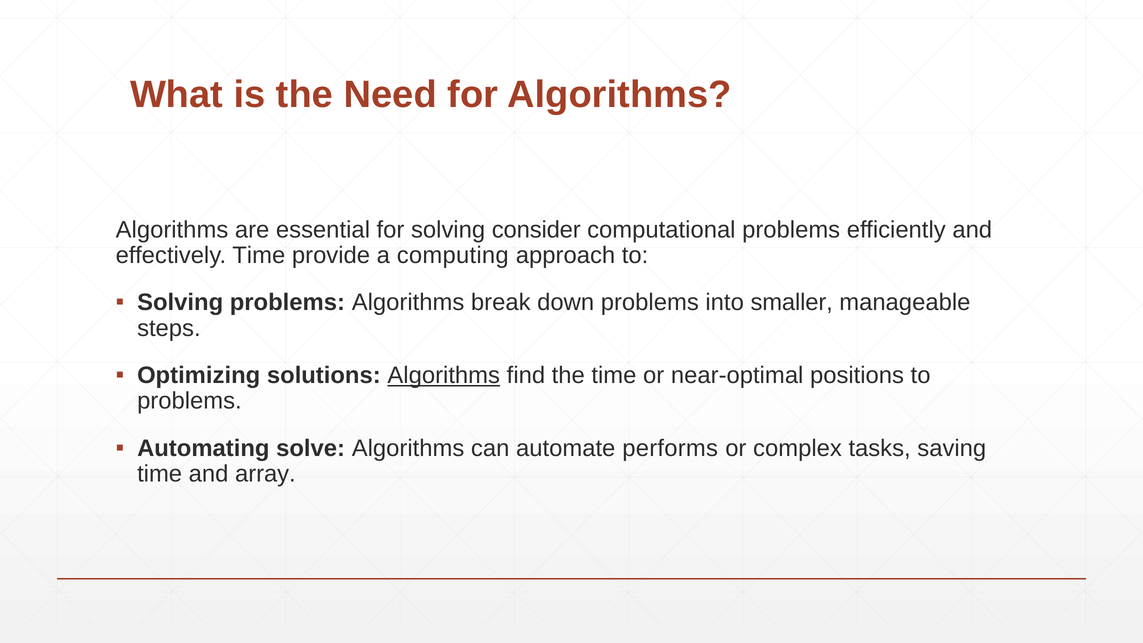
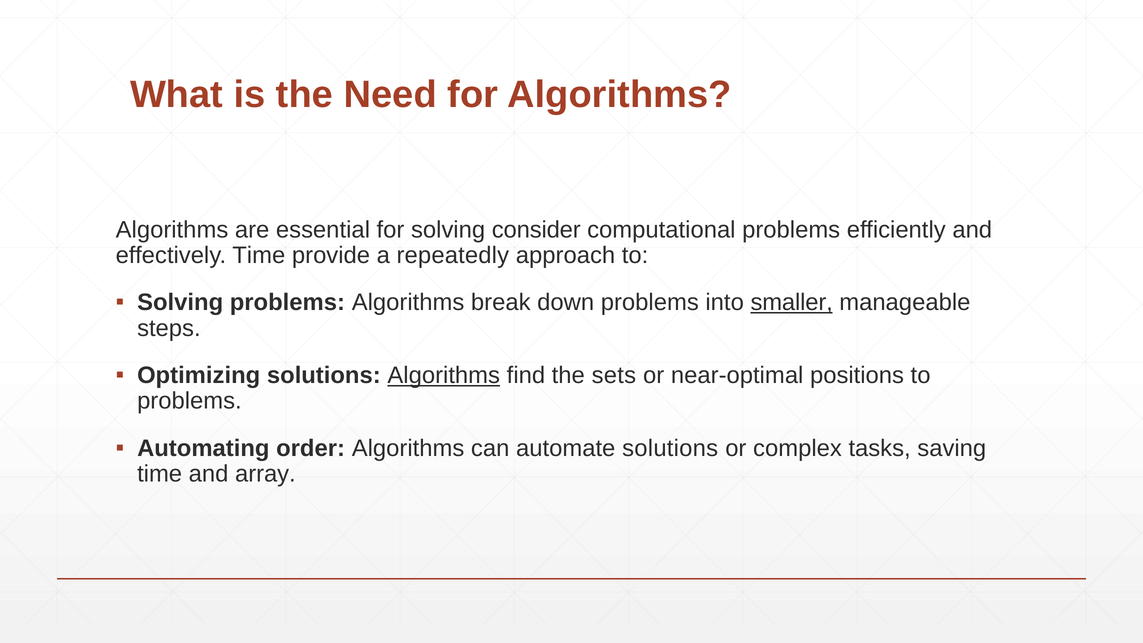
computing: computing -> repeatedly
smaller underline: none -> present
the time: time -> sets
solve: solve -> order
automate performs: performs -> solutions
